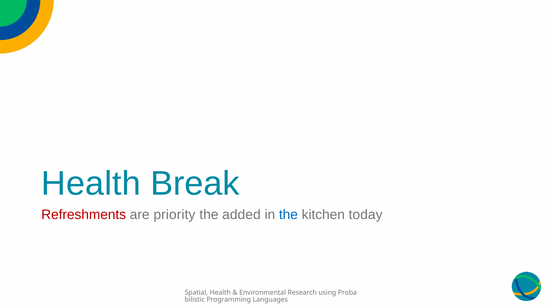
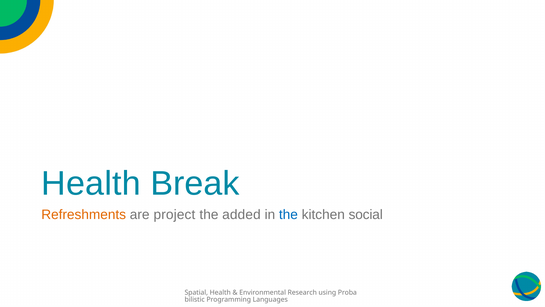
Refreshments colour: red -> orange
priority: priority -> project
today: today -> social
